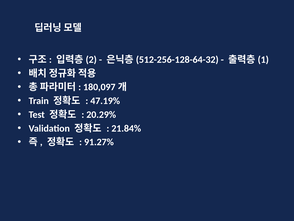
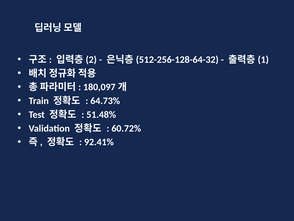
47.19%: 47.19% -> 64.73%
20.29%: 20.29% -> 51.48%
21.84%: 21.84% -> 60.72%
91.27%: 91.27% -> 92.41%
